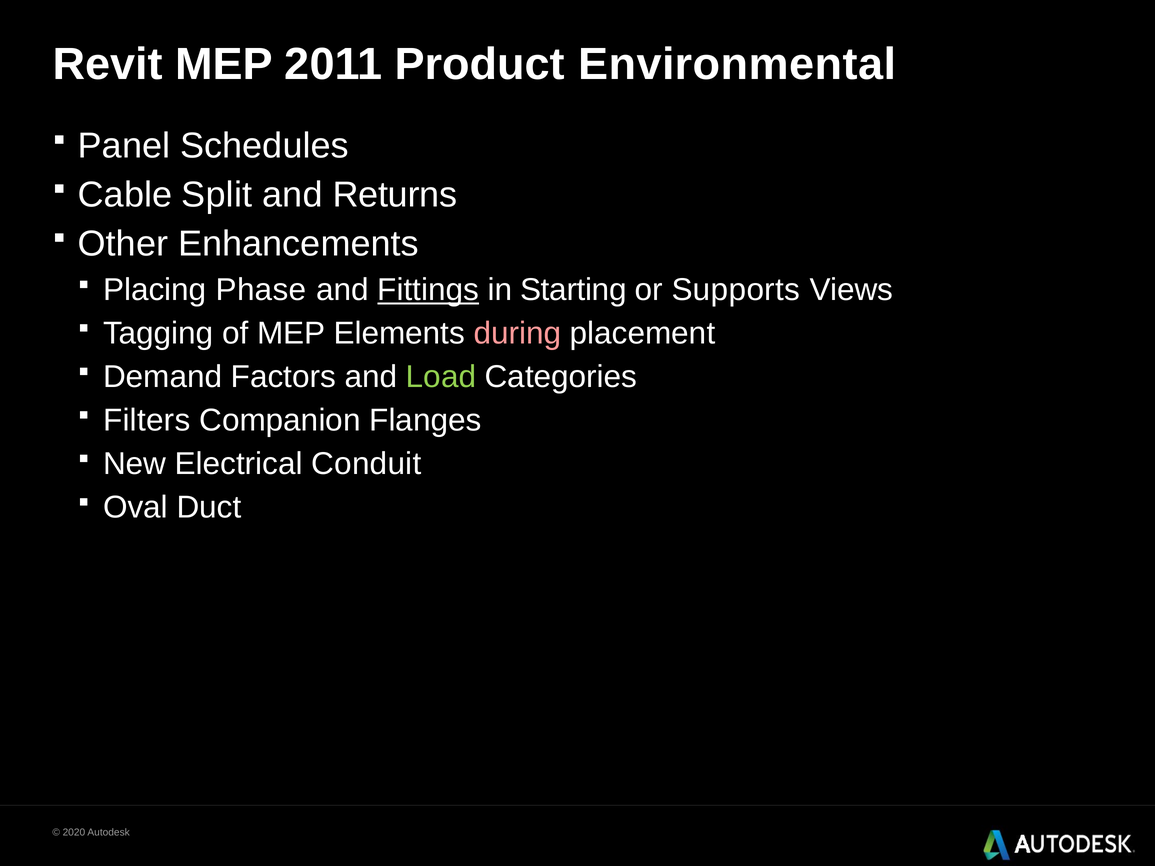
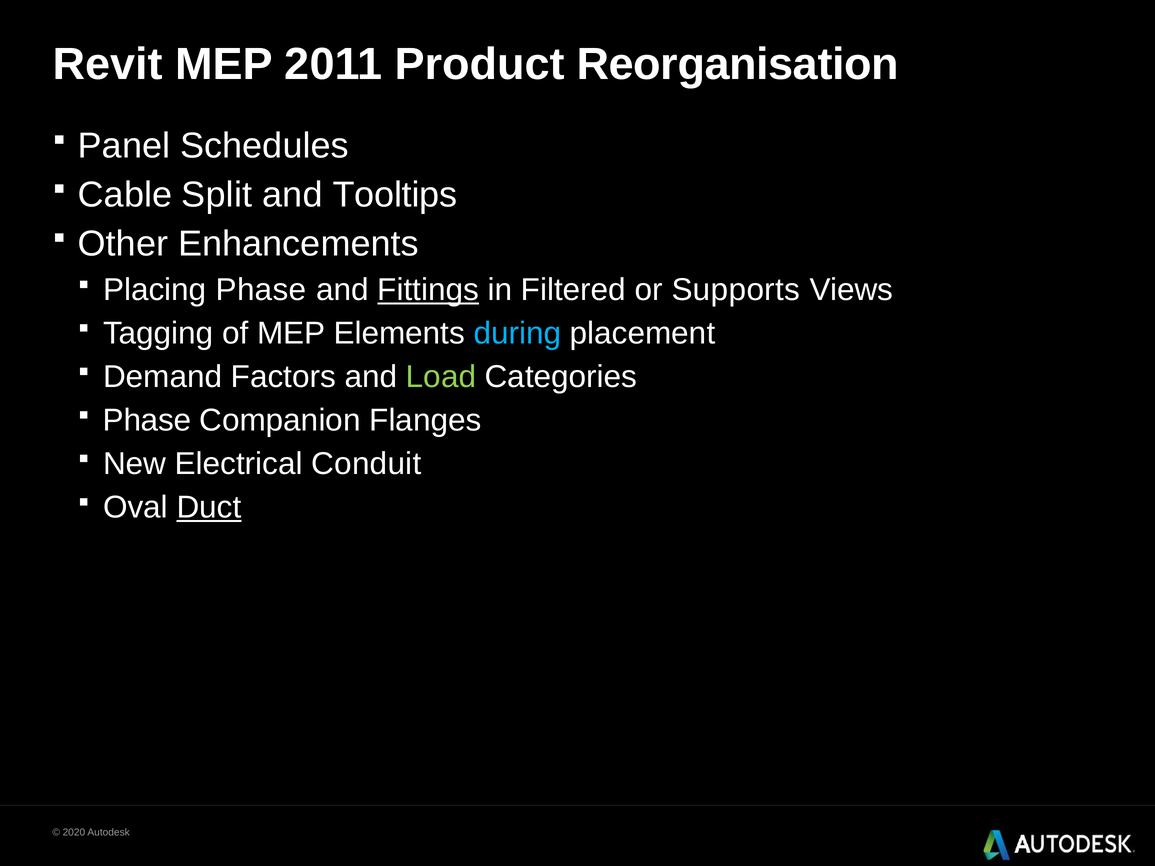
Environmental: Environmental -> Reorganisation
Returns: Returns -> Tooltips
Starting: Starting -> Filtered
during colour: pink -> light blue
Filters at (147, 420): Filters -> Phase
Duct underline: none -> present
